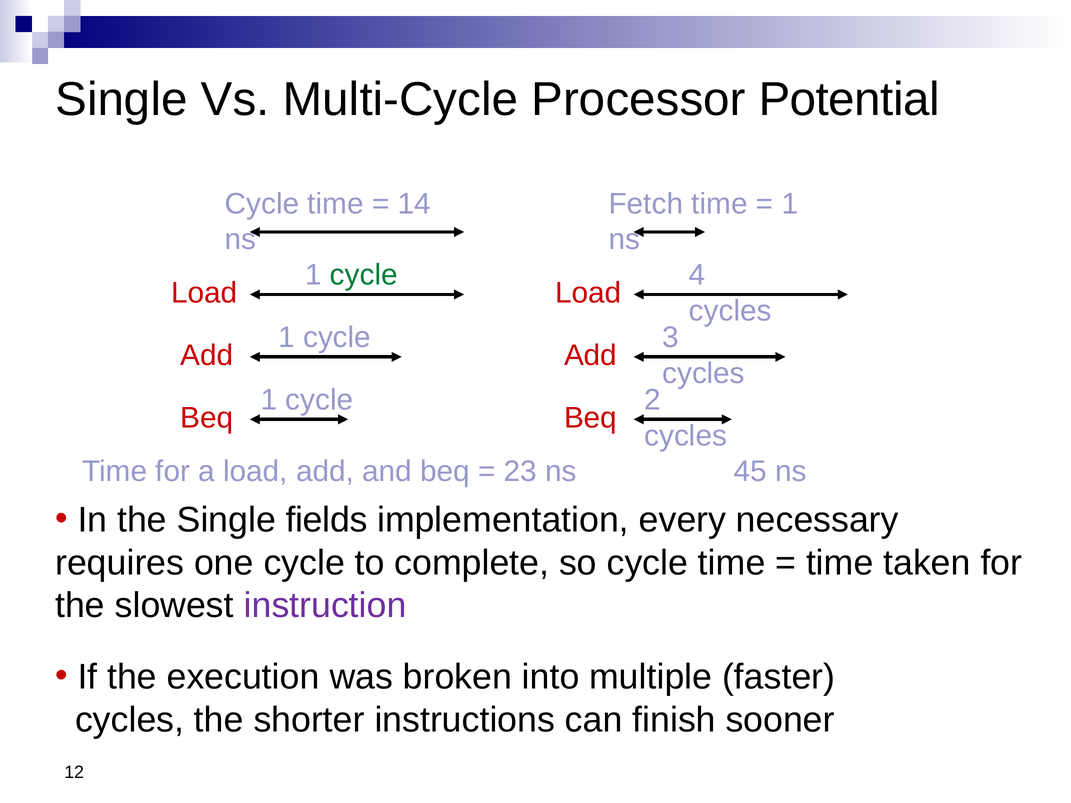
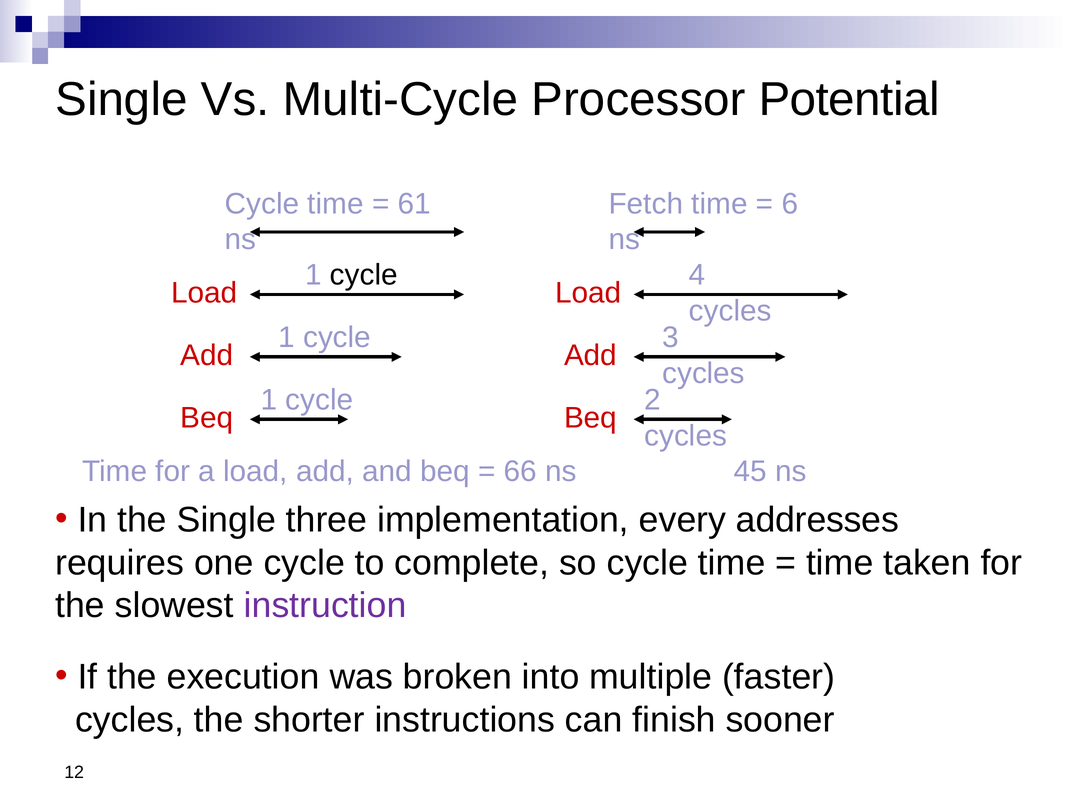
14: 14 -> 61
1 at (790, 204): 1 -> 6
cycle at (364, 275) colour: green -> black
23: 23 -> 66
fields: fields -> three
necessary: necessary -> addresses
